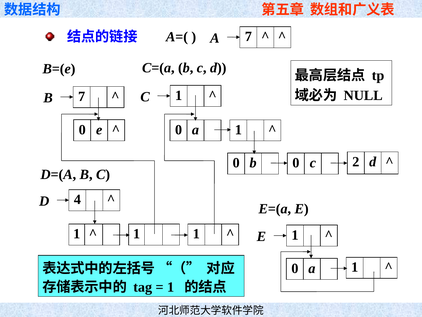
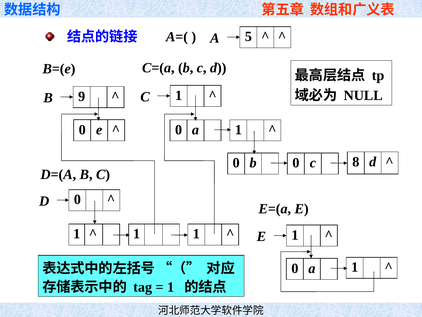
A 7: 7 -> 5
B 7: 7 -> 9
2: 2 -> 8
D 4: 4 -> 0
